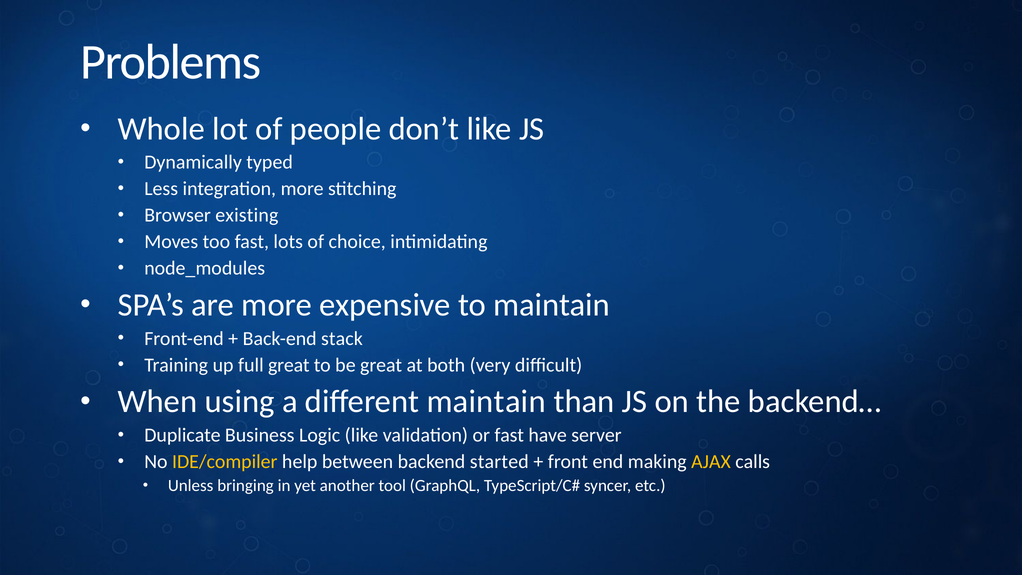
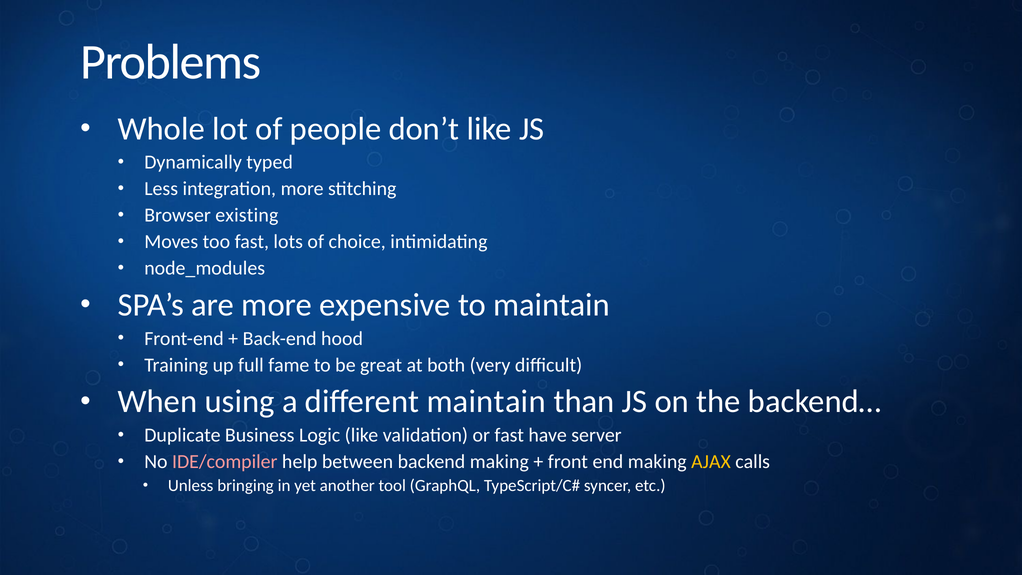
stack: stack -> hood
full great: great -> fame
IDE/compiler colour: yellow -> pink
backend started: started -> making
